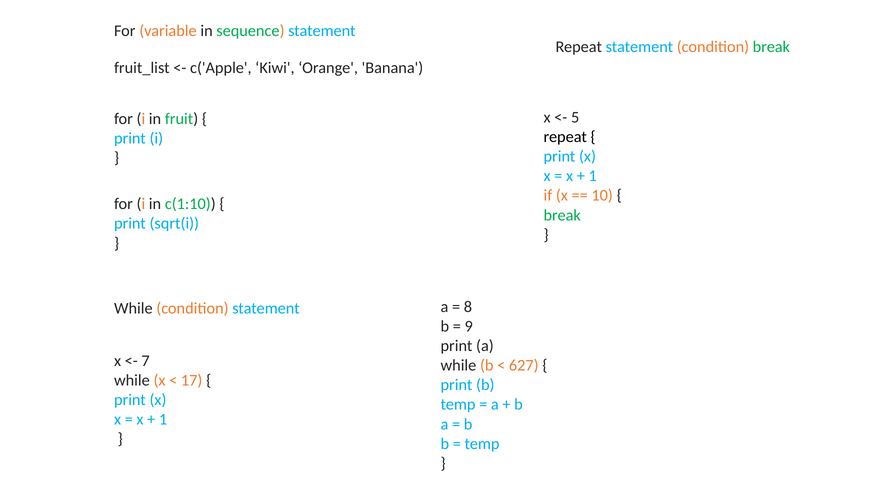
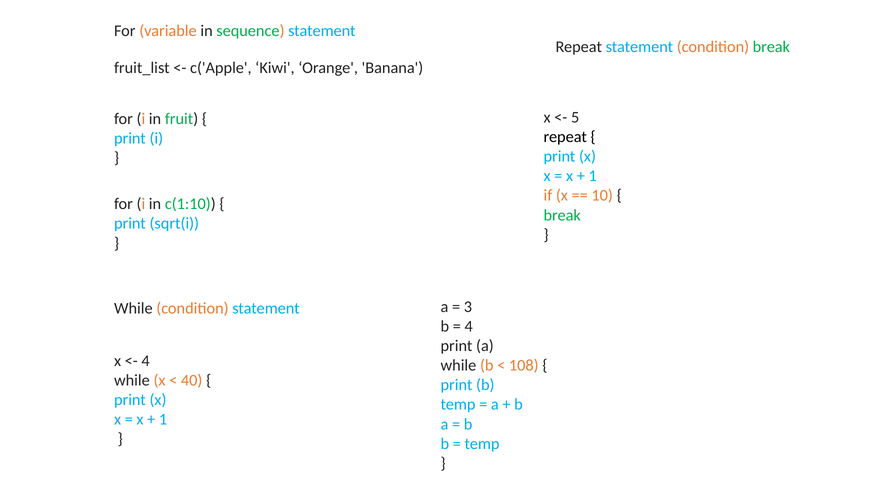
8: 8 -> 3
9 at (469, 327): 9 -> 4
7 at (146, 361): 7 -> 4
627: 627 -> 108
17: 17 -> 40
